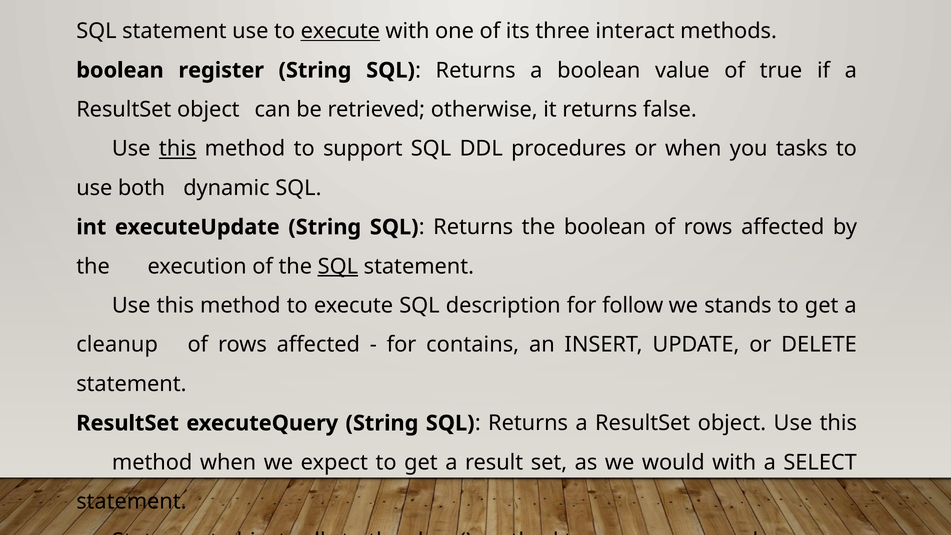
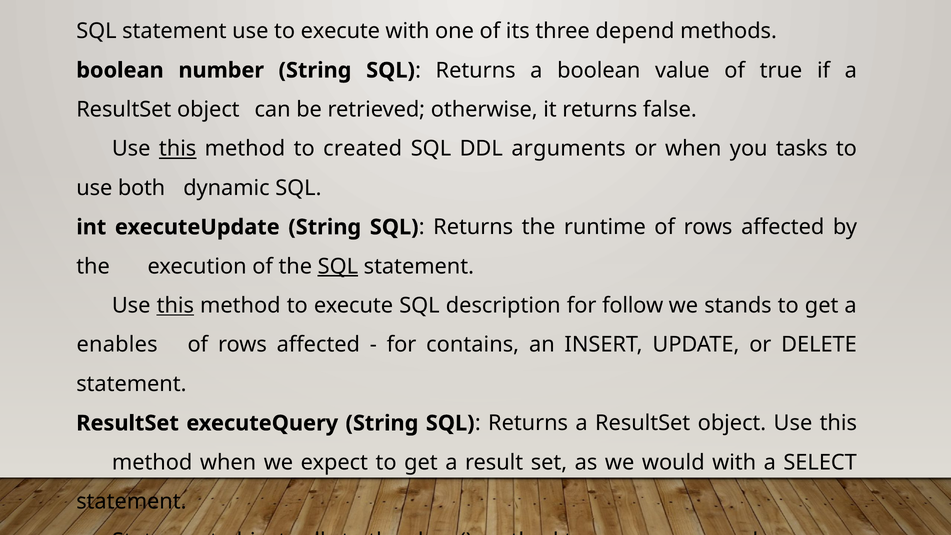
execute at (340, 31) underline: present -> none
interact: interact -> depend
register: register -> number
support: support -> created
procedures: procedures -> arguments
the boolean: boolean -> runtime
this at (175, 306) underline: none -> present
cleanup at (117, 345): cleanup -> enables
